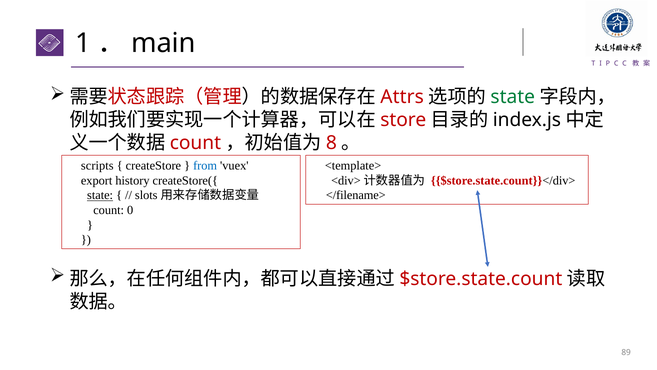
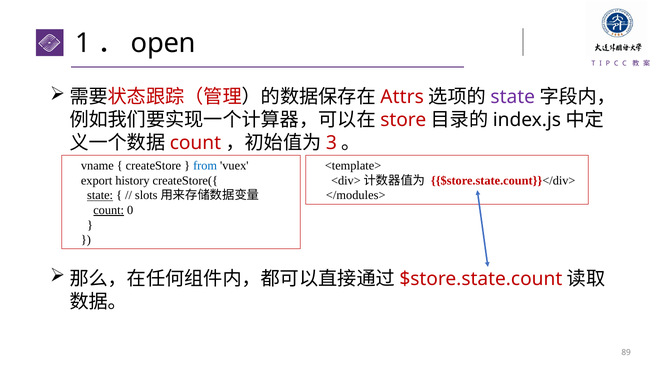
main: main -> open
state at (513, 97) colour: green -> purple
8: 8 -> 3
scripts: scripts -> vname
</filename>: </filename> -> </modules>
count at (109, 210) underline: none -> present
